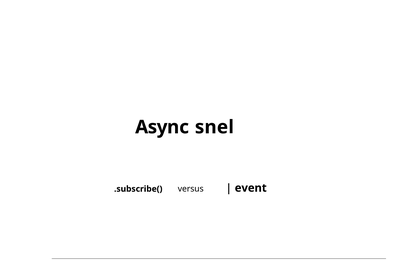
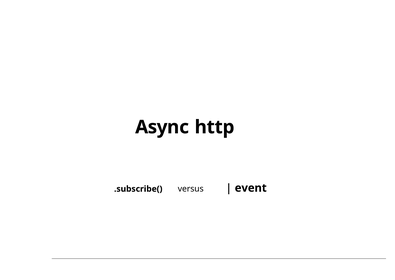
snel: snel -> http
